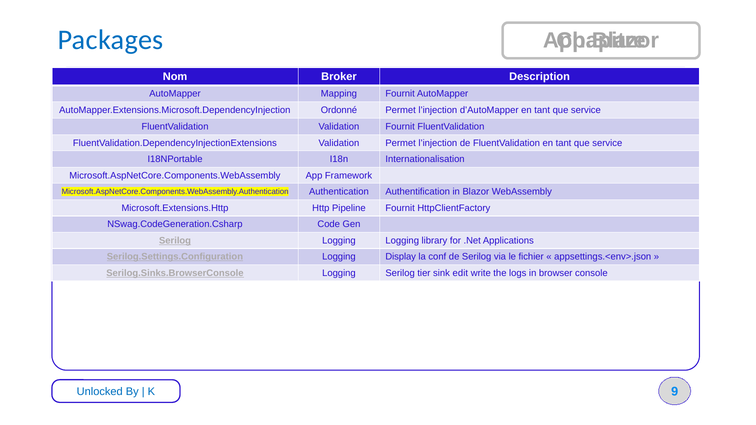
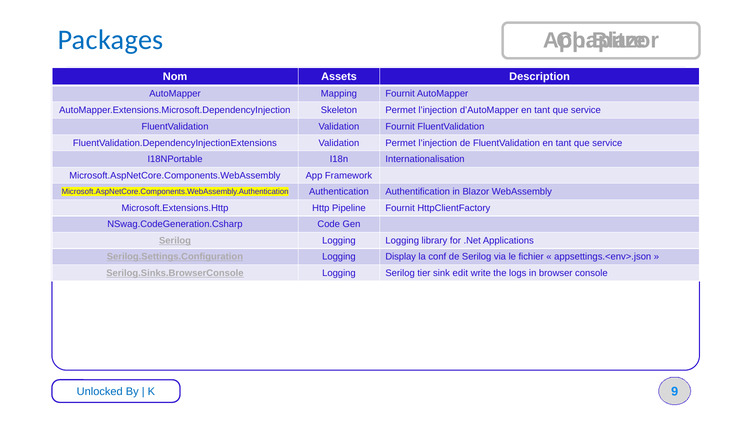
Broker: Broker -> Assets
Ordonné: Ordonné -> Skeleton
